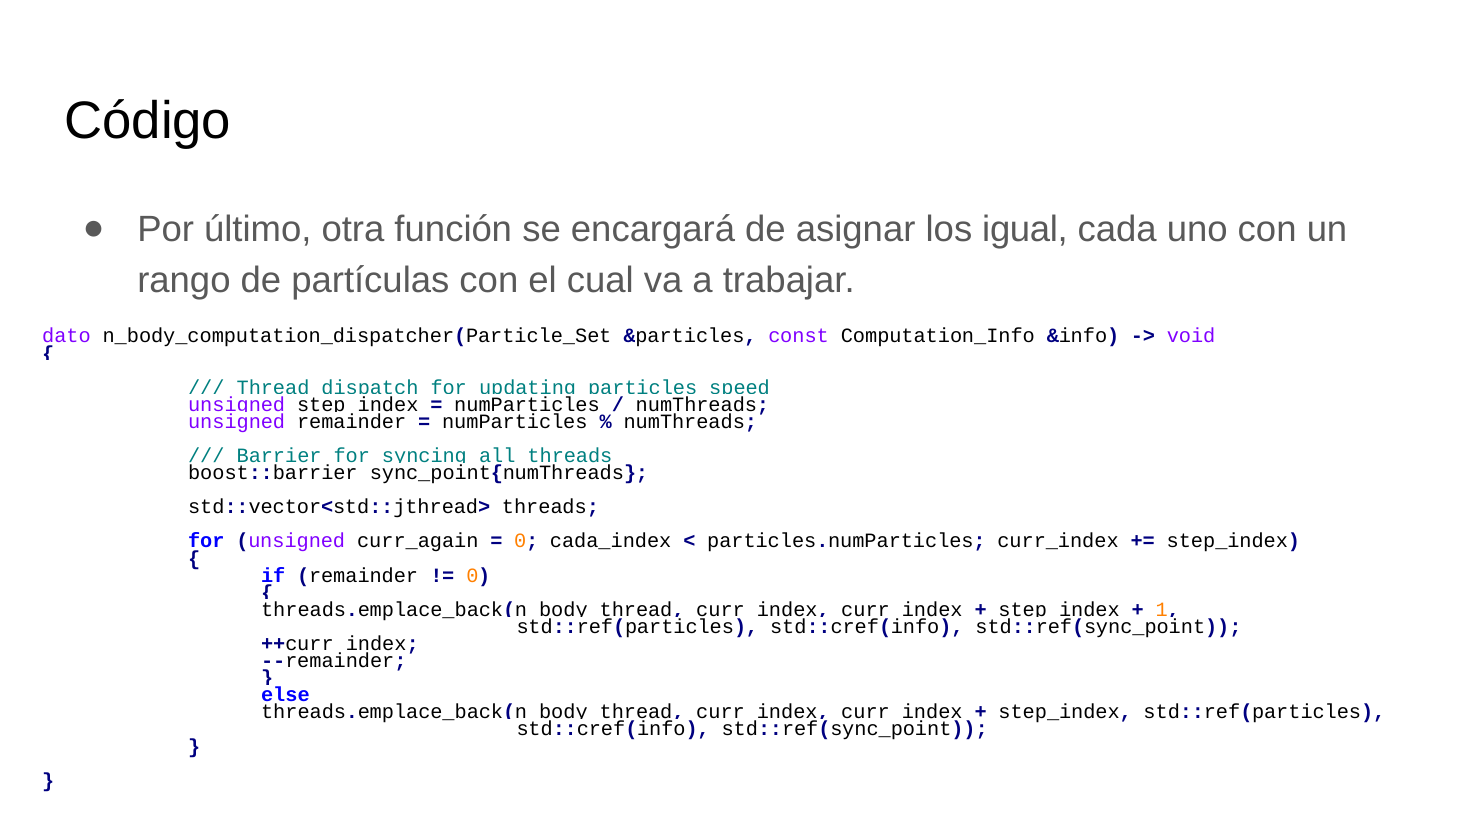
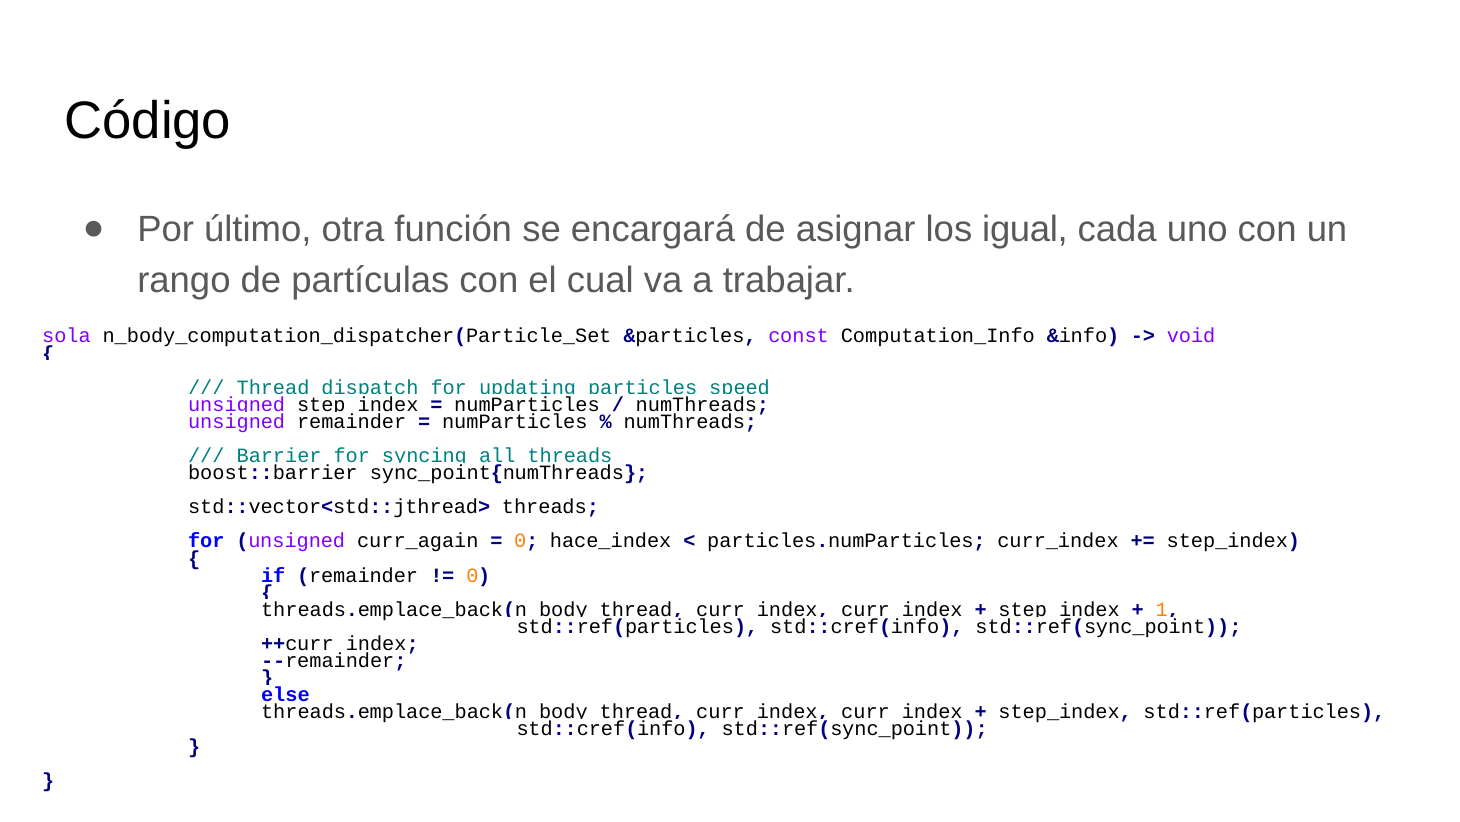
dato: dato -> sola
cada_index: cada_index -> hace_index
